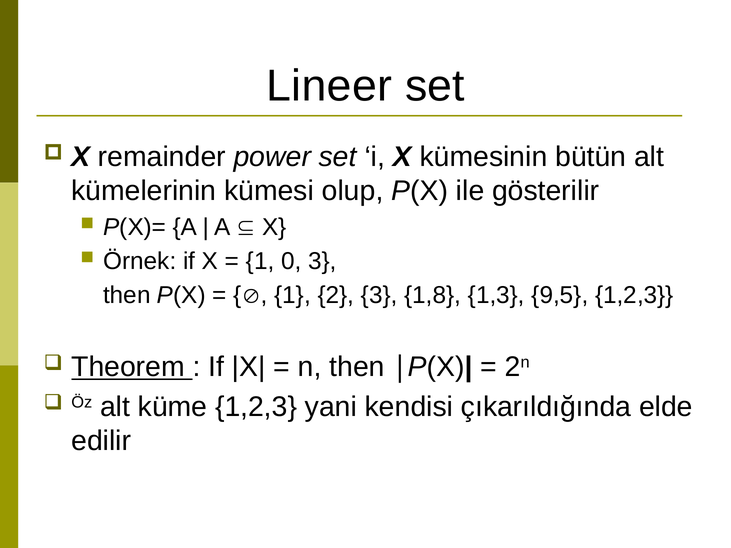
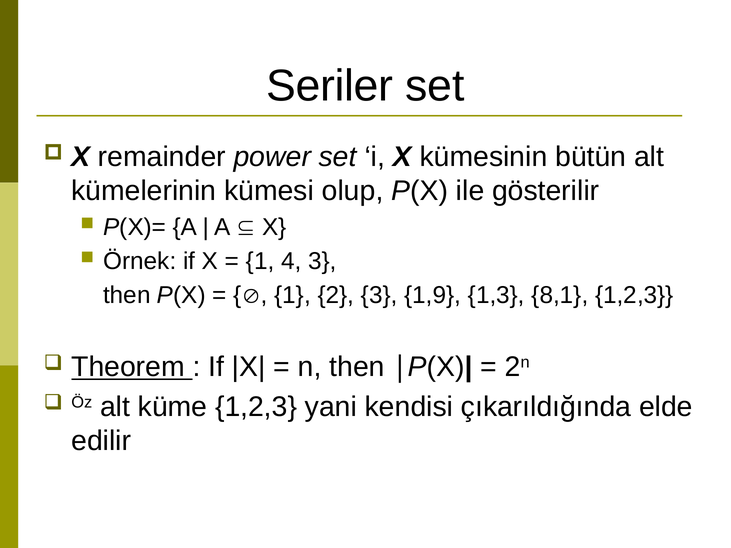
Lineer: Lineer -> Seriler
0: 0 -> 4
1,8: 1,8 -> 1,9
9,5: 9,5 -> 8,1
